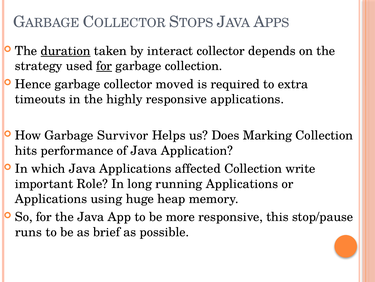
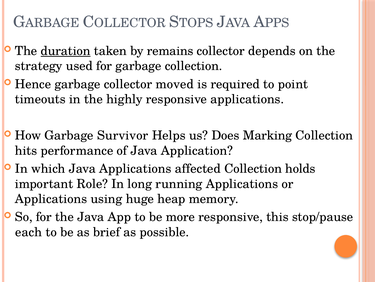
interact: interact -> remains
for at (104, 66) underline: present -> none
extra: extra -> point
write: write -> holds
runs: runs -> each
